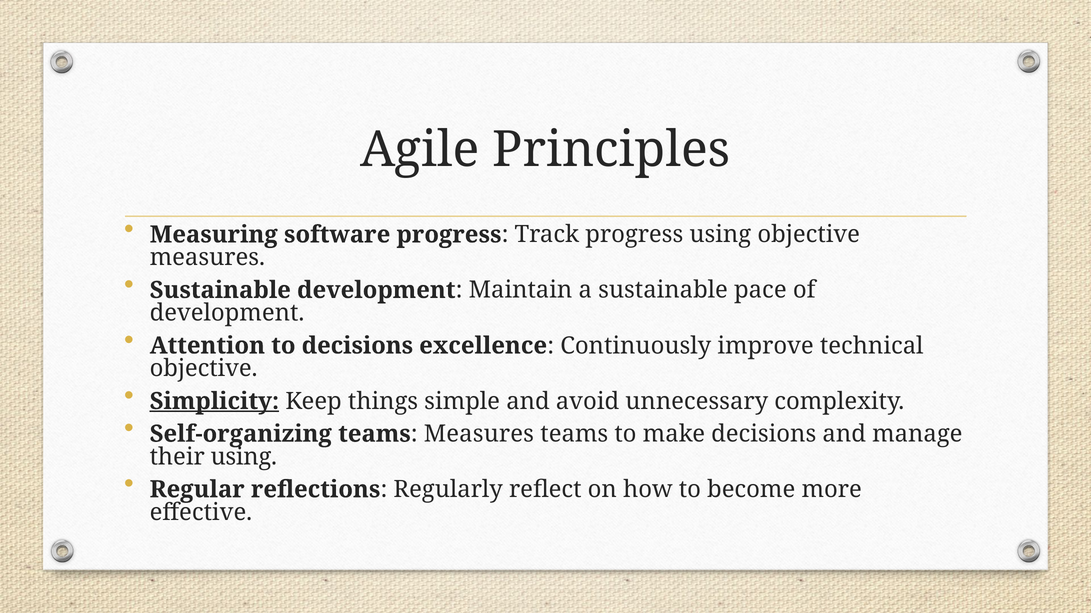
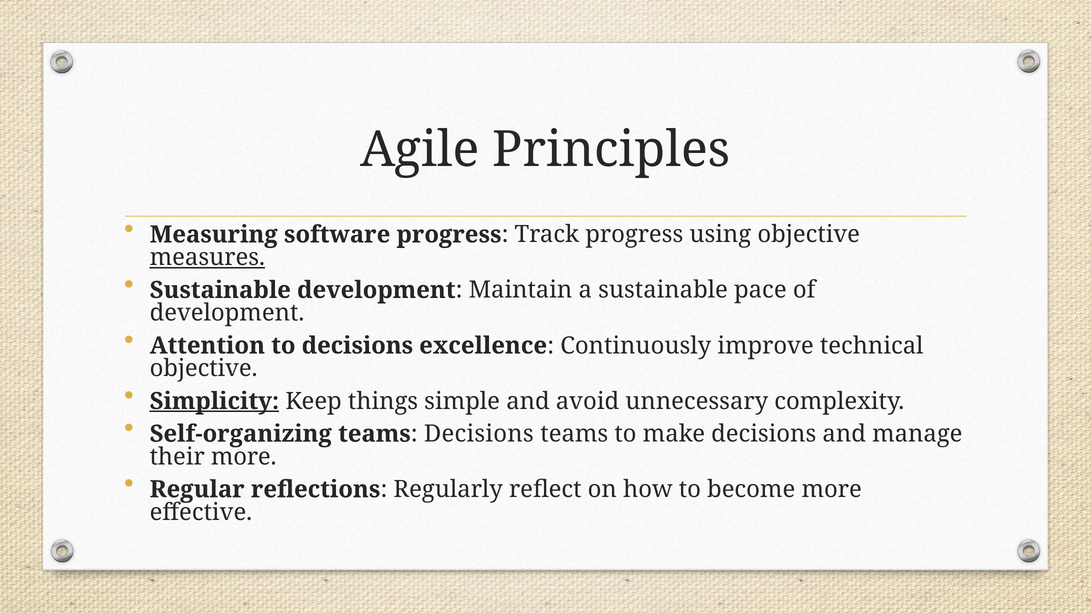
measures at (207, 258) underline: none -> present
teams Measures: Measures -> Decisions
their using: using -> more
